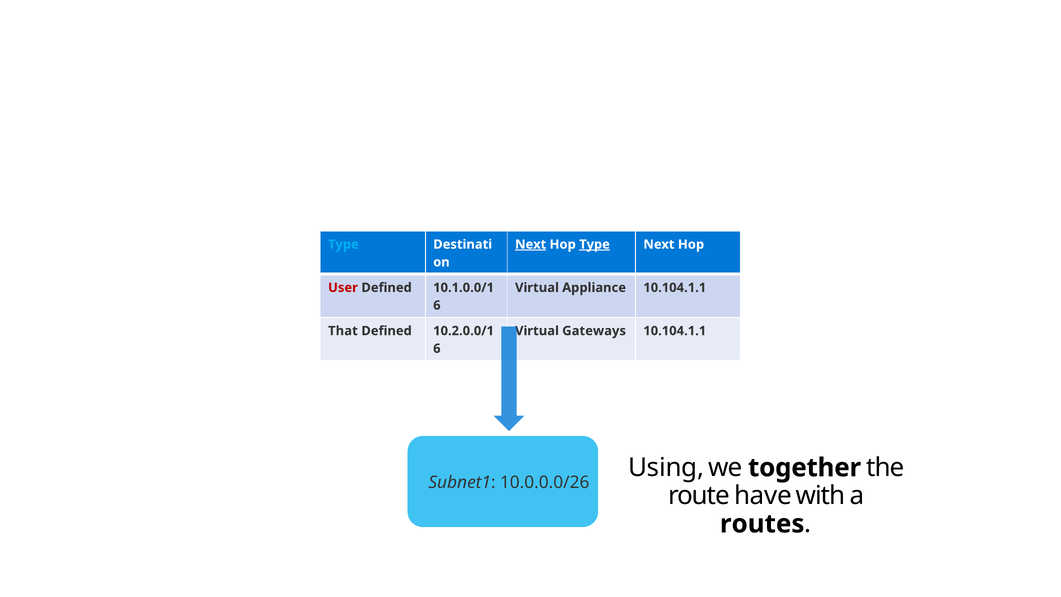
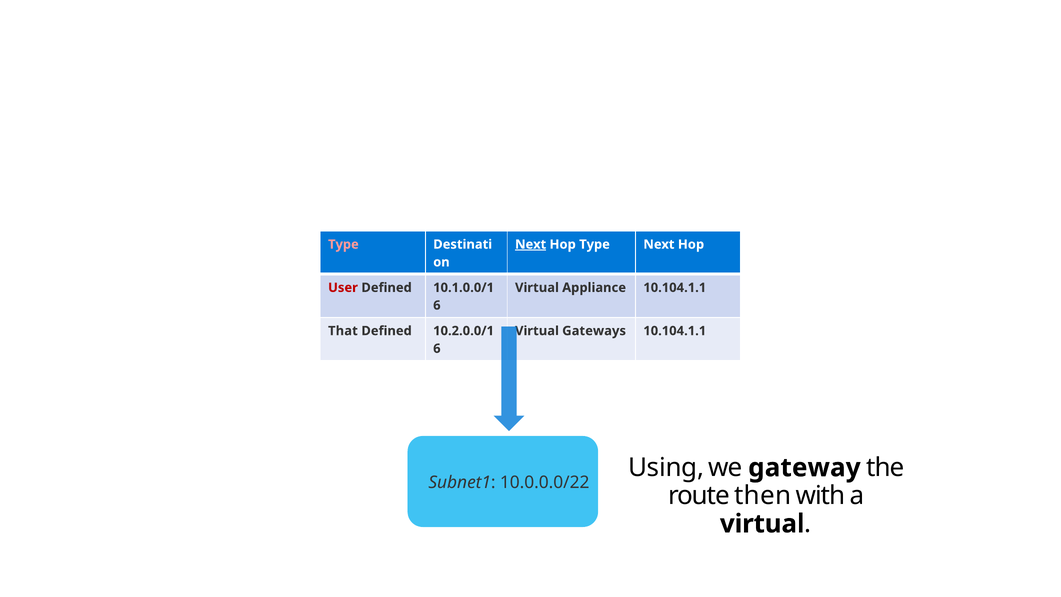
Type at (343, 244) colour: light blue -> pink
Type at (595, 244) underline: present -> none
together: together -> gateway
10.0.0.0/26: 10.0.0.0/26 -> 10.0.0.0/22
have: have -> then
routes at (762, 524): routes -> virtual
